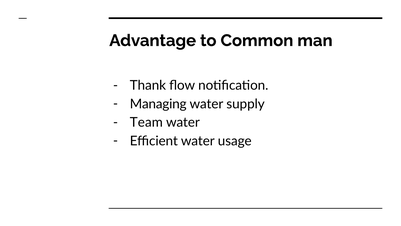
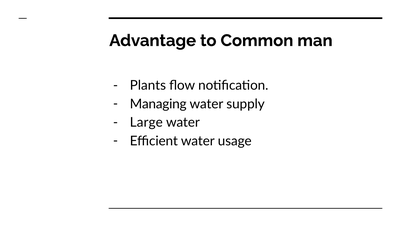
Thank: Thank -> Plants
Team: Team -> Large
